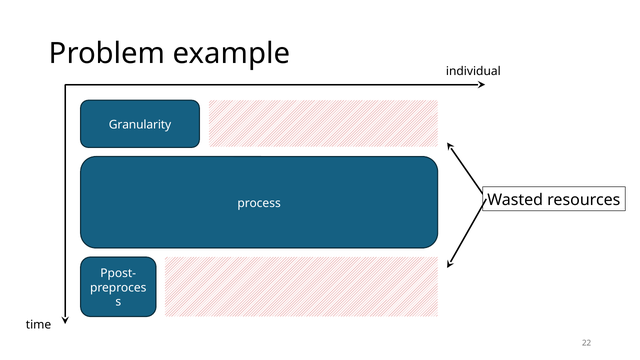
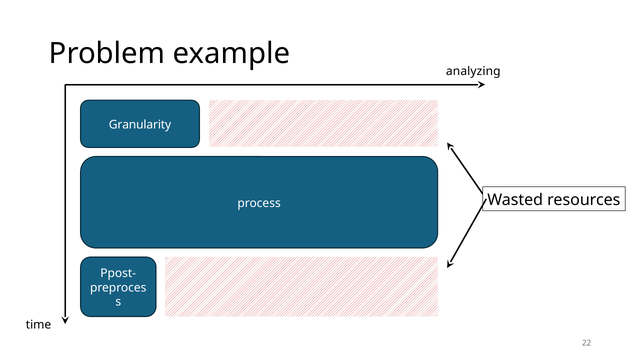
individual: individual -> analyzing
